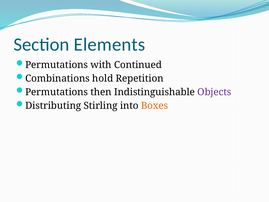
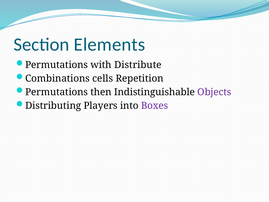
Continued: Continued -> Distribute
hold: hold -> cells
Stirling: Stirling -> Players
Boxes colour: orange -> purple
